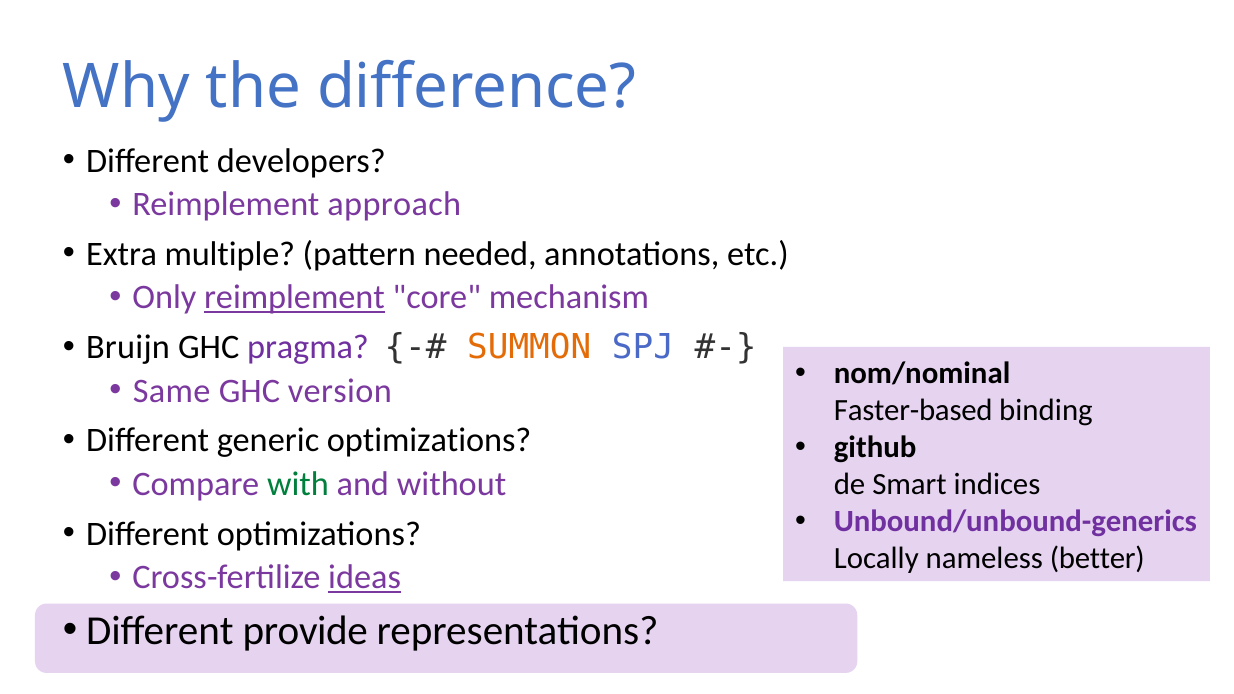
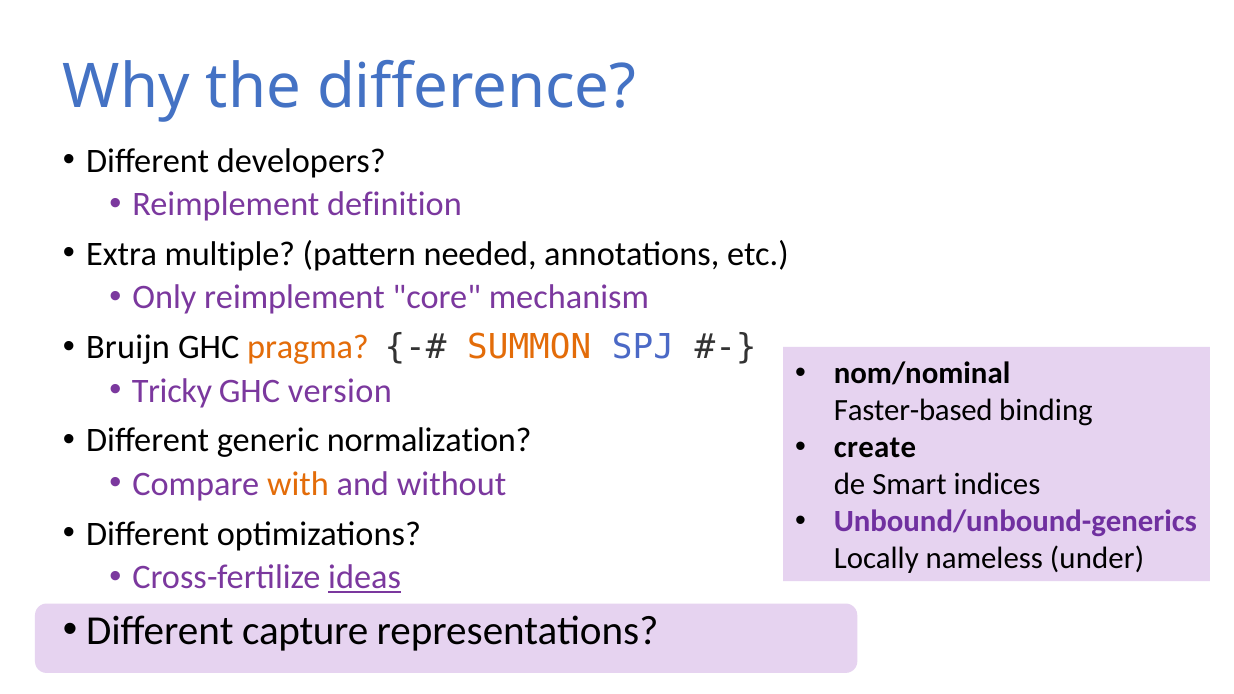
approach: approach -> definition
reimplement at (294, 298) underline: present -> none
pragma colour: purple -> orange
Same: Same -> Tricky
generic optimizations: optimizations -> normalization
github: github -> create
with colour: green -> orange
better: better -> under
provide: provide -> capture
